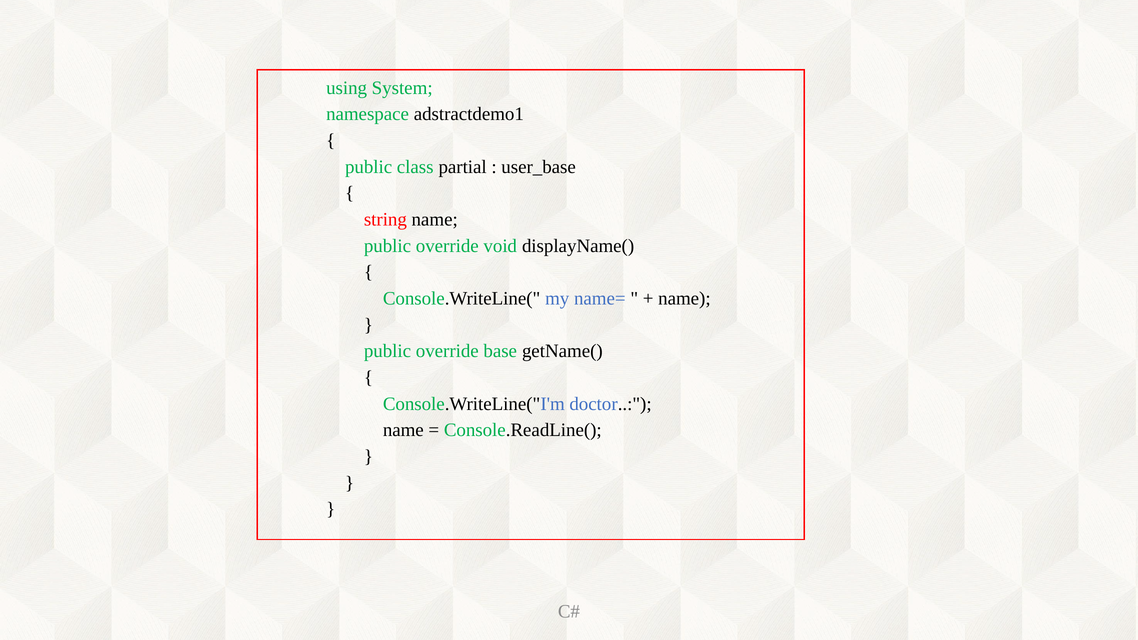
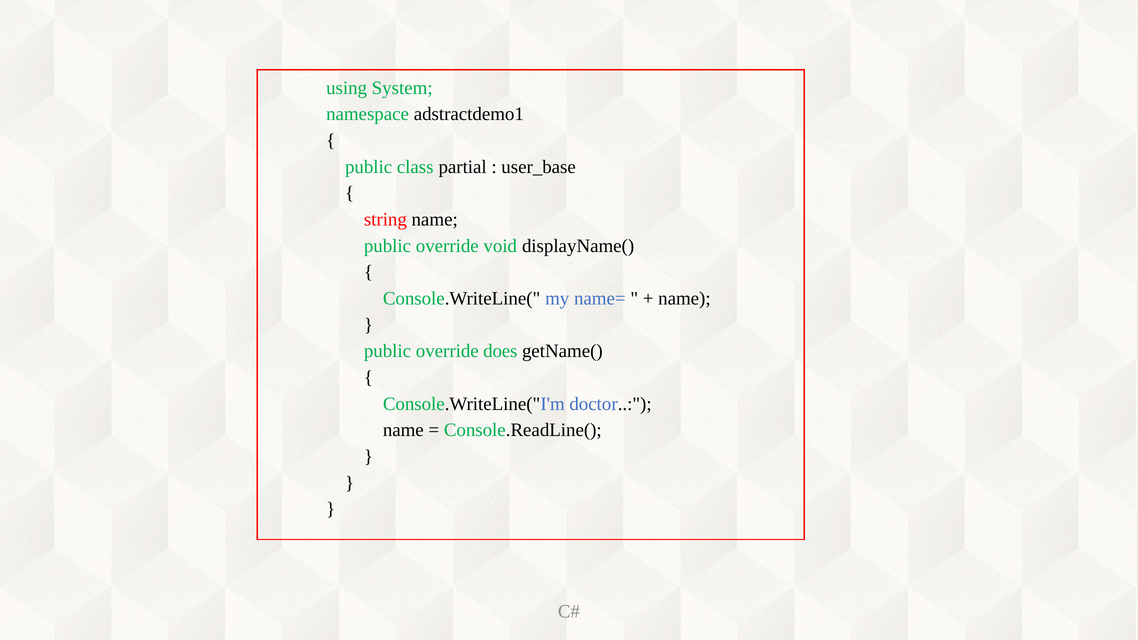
base: base -> does
